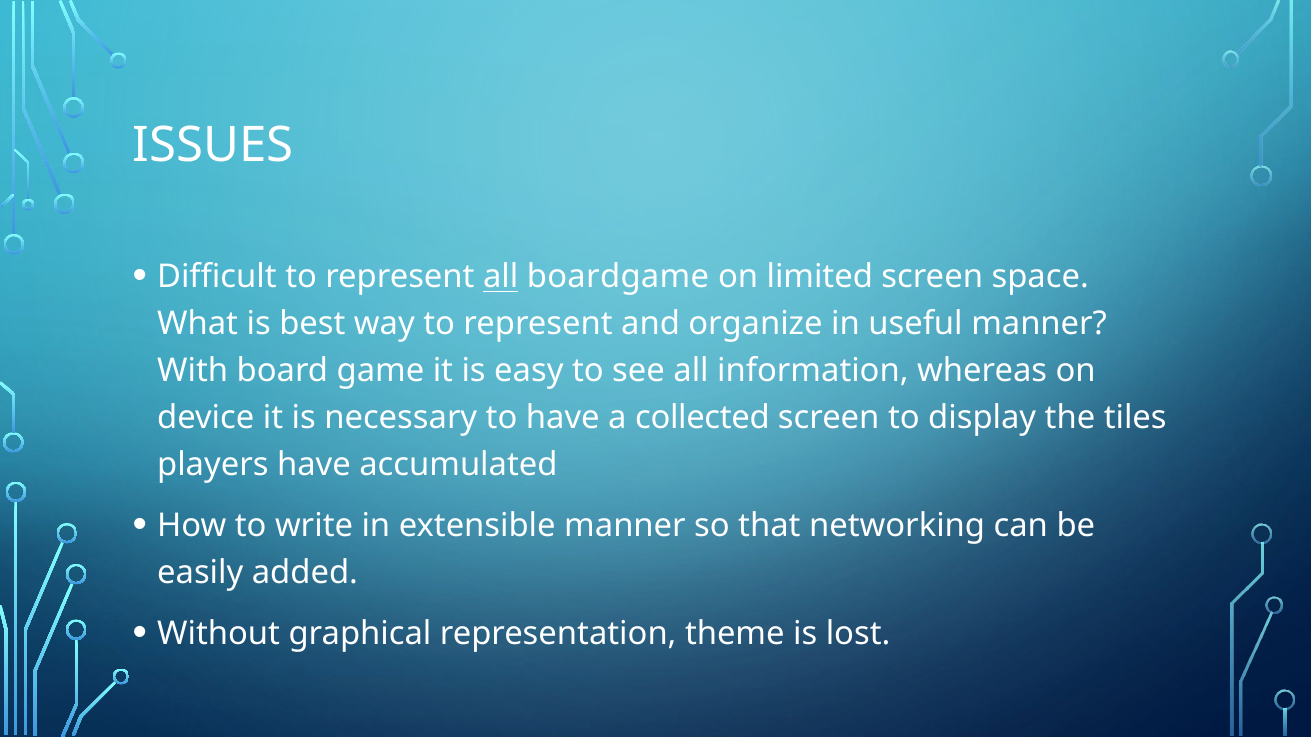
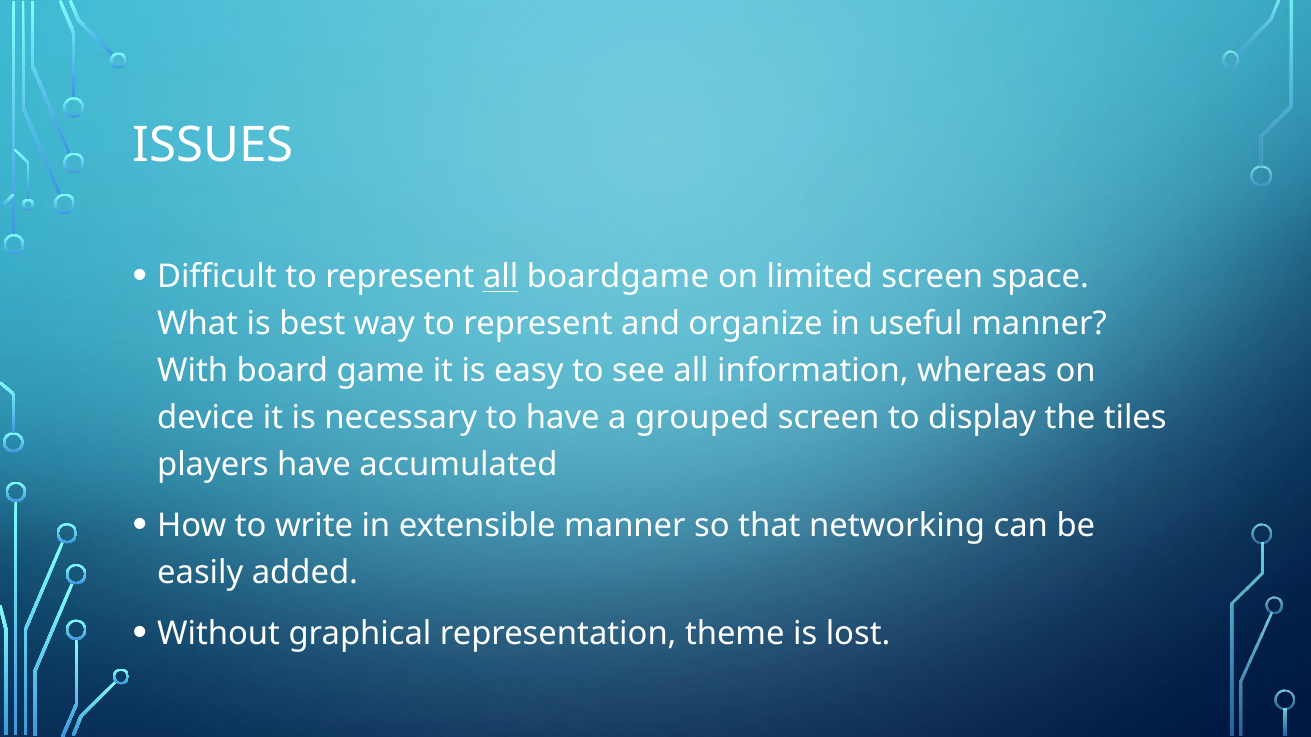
collected: collected -> grouped
